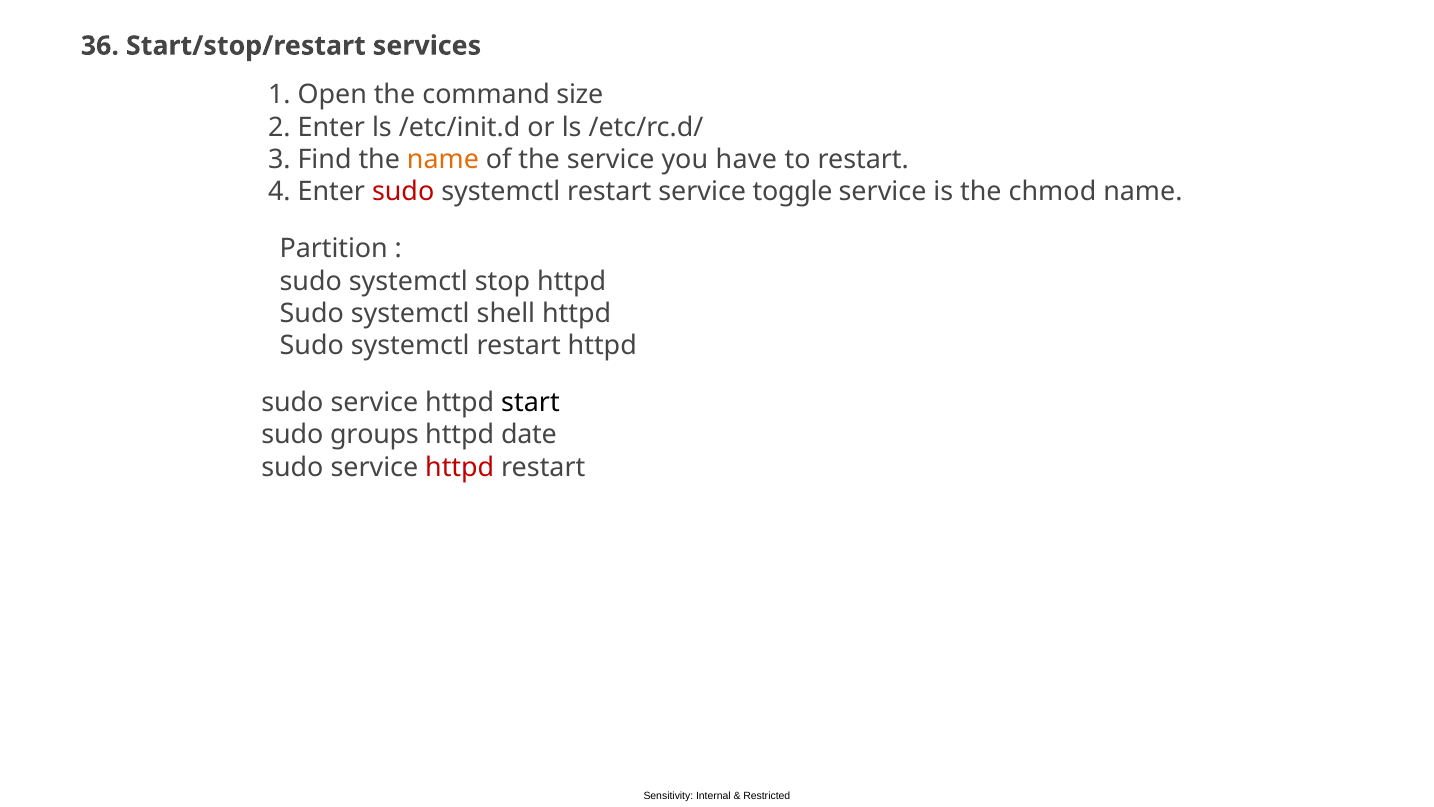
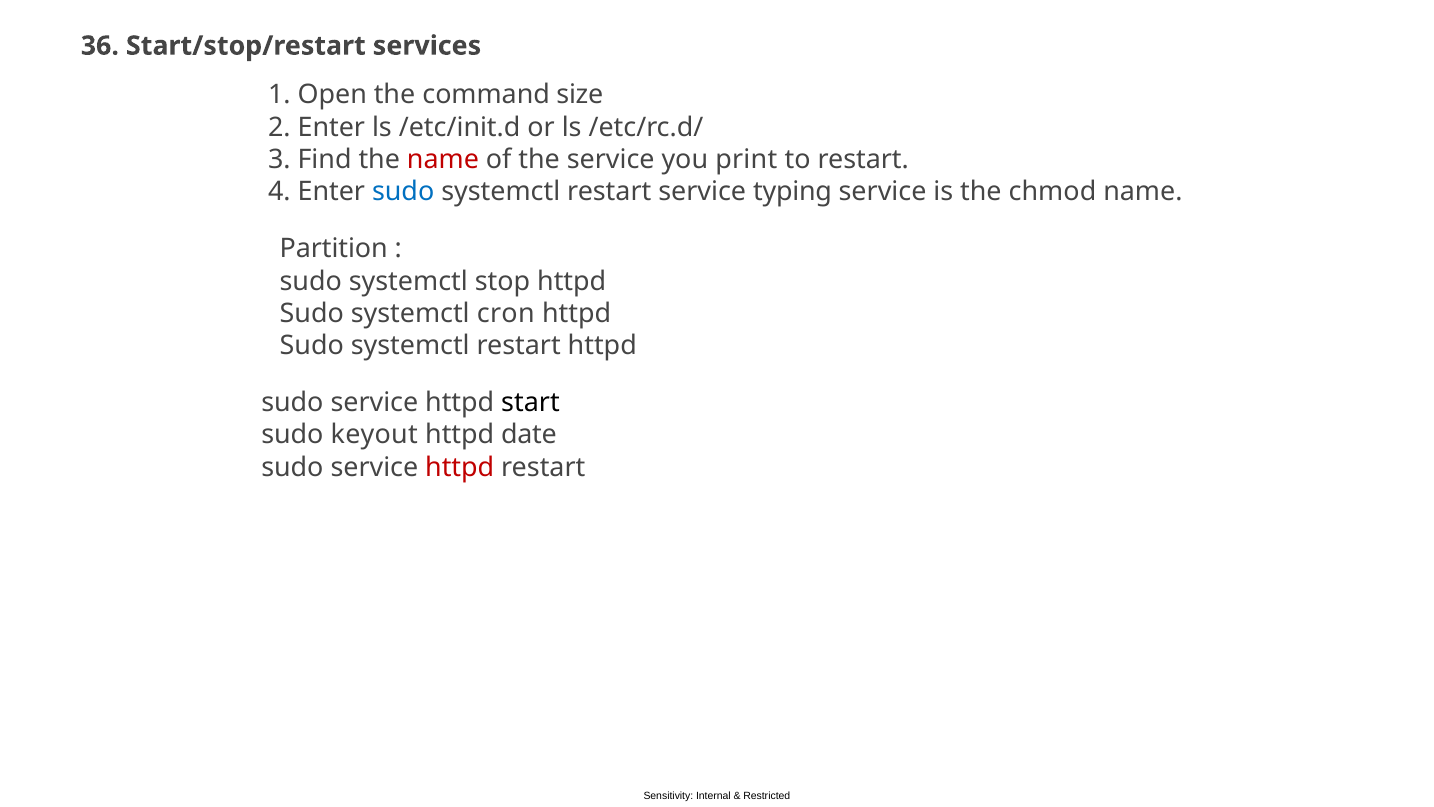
name at (443, 159) colour: orange -> red
have: have -> print
sudo at (403, 192) colour: red -> blue
toggle: toggle -> typing
shell: shell -> cron
groups: groups -> keyout
